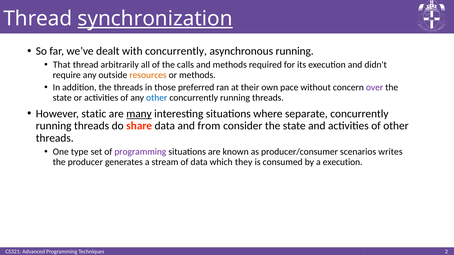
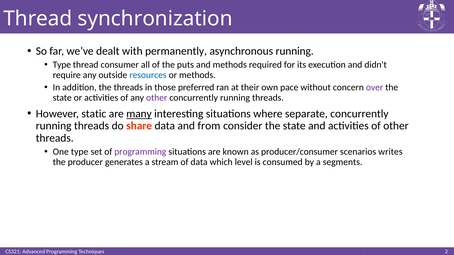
synchronization underline: present -> none
with concurrently: concurrently -> permanently
That at (62, 65): That -> Type
arbitrarily: arbitrarily -> consumer
calls: calls -> puts
resources colour: orange -> blue
other at (157, 98) colour: blue -> purple
they: they -> level
a execution: execution -> segments
